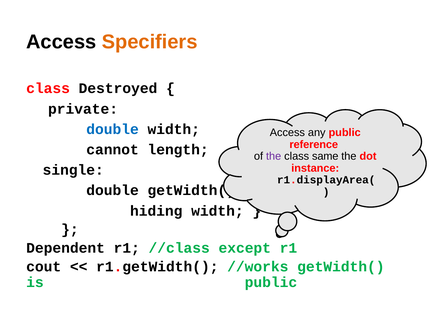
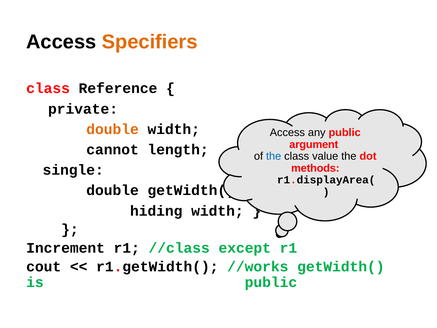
Destroyed: Destroyed -> Reference
double at (113, 129) colour: blue -> orange
reference: reference -> argument
the at (274, 156) colour: purple -> blue
same: same -> value
instance: instance -> methods
Dependent: Dependent -> Increment
